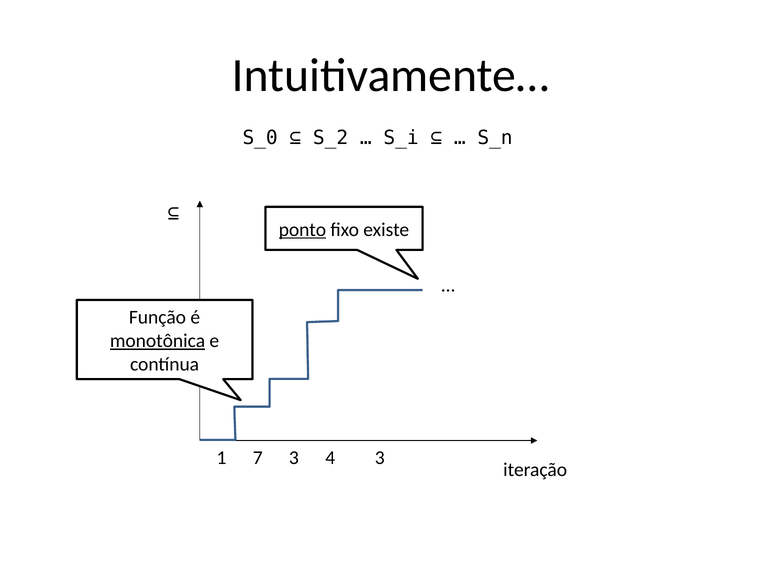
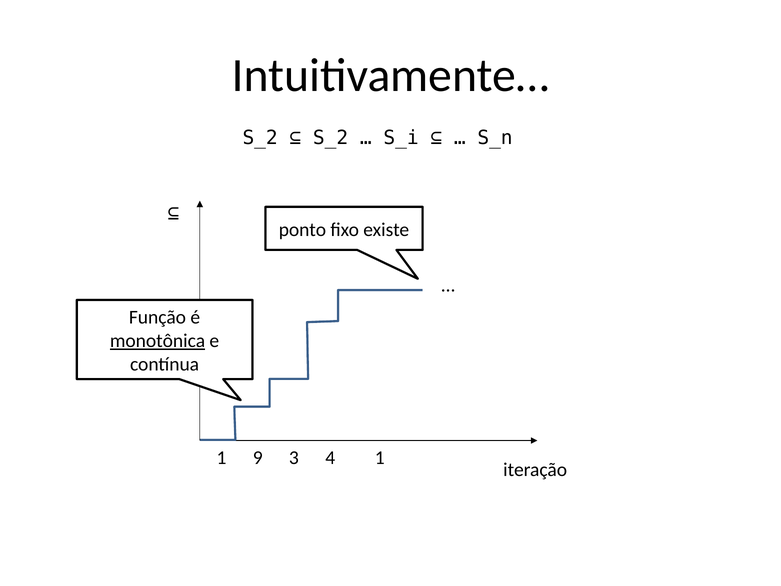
S_0 at (260, 138): S_0 -> S_2
ponto underline: present -> none
7: 7 -> 9
4 3: 3 -> 1
